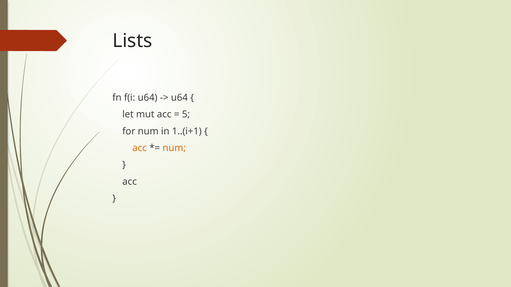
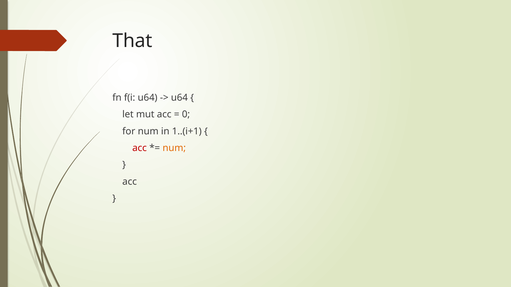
Lists: Lists -> That
5: 5 -> 0
acc at (140, 148) colour: orange -> red
